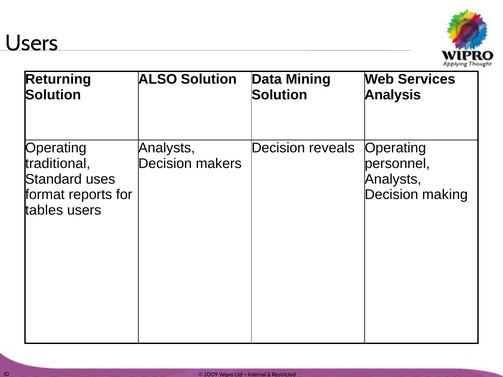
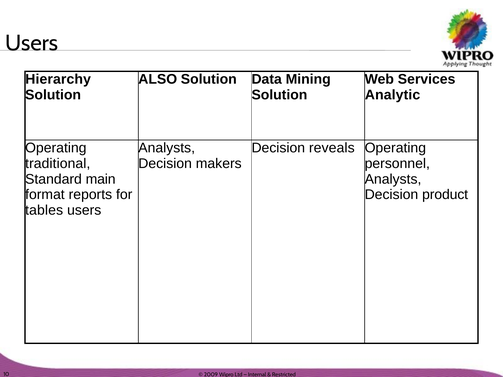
Returning: Returning -> Hierarchy
Analysis: Analysis -> Analytic
uses: uses -> main
making: making -> product
